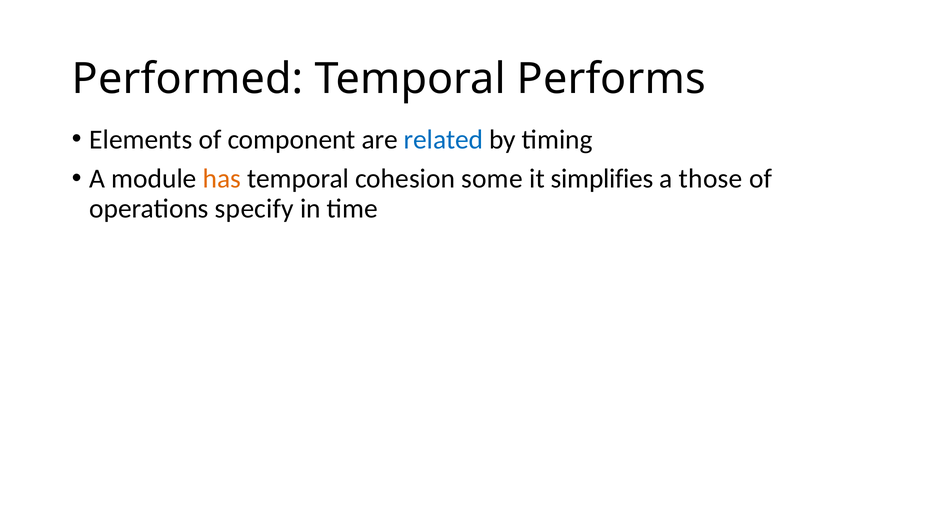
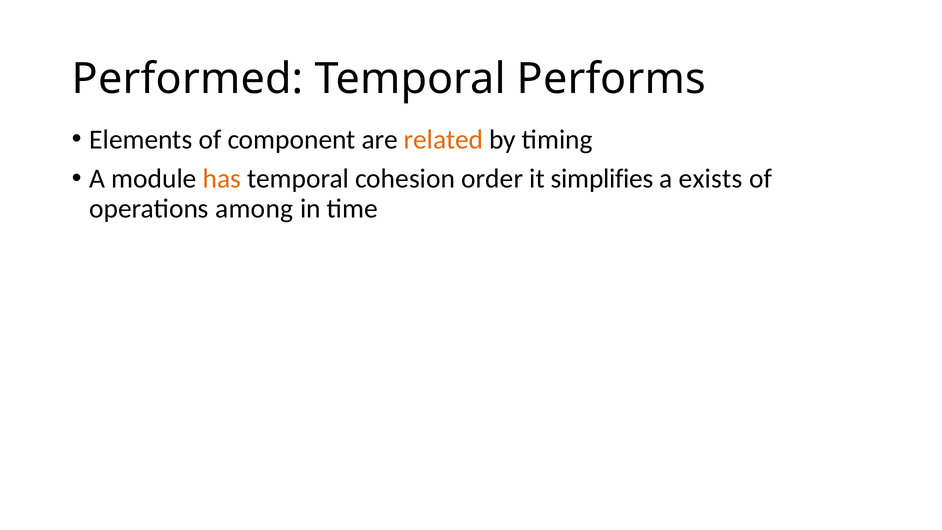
related colour: blue -> orange
some: some -> order
those: those -> exists
specify: specify -> among
